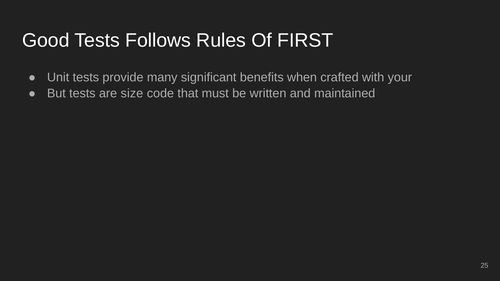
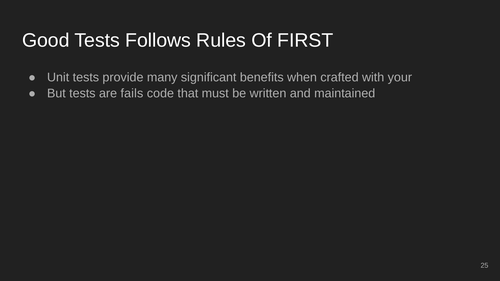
size: size -> fails
